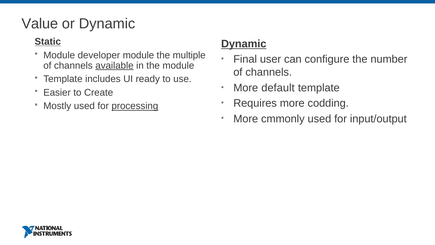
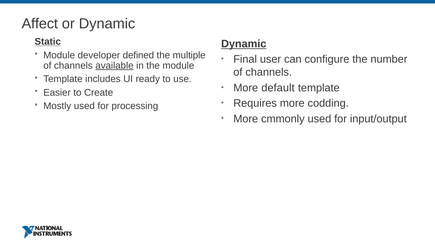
Value: Value -> Affect
developer module: module -> defined
processing underline: present -> none
